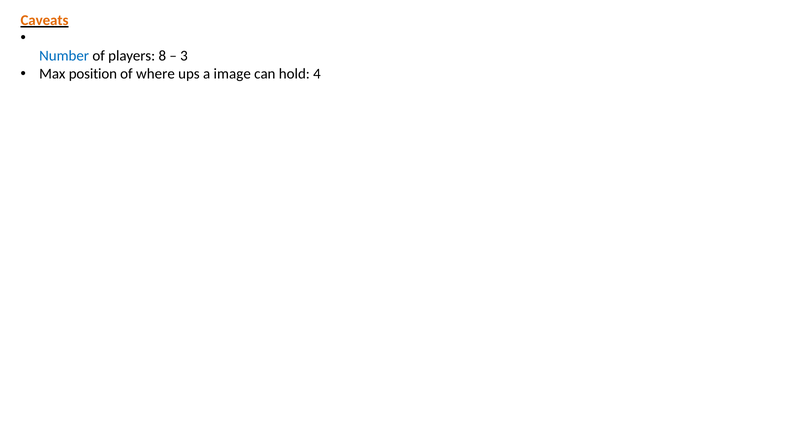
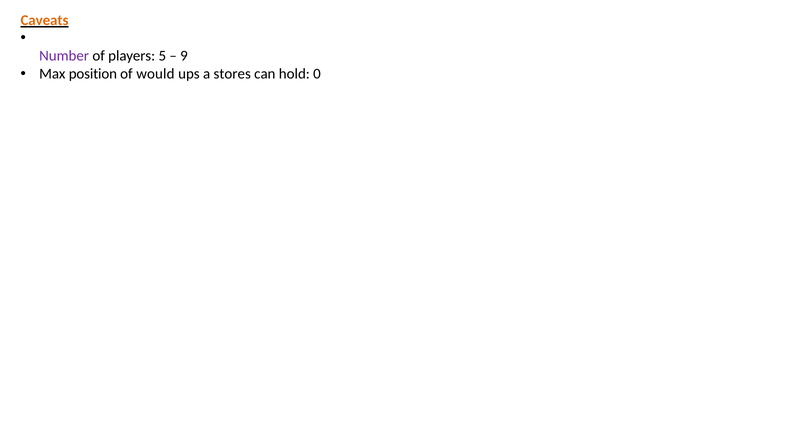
Number colour: blue -> purple
8: 8 -> 5
3: 3 -> 9
where: where -> would
image: image -> stores
4: 4 -> 0
